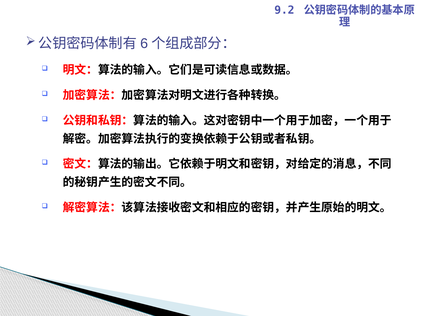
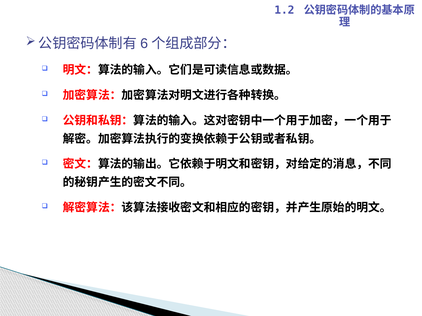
9.2: 9.2 -> 1.2
